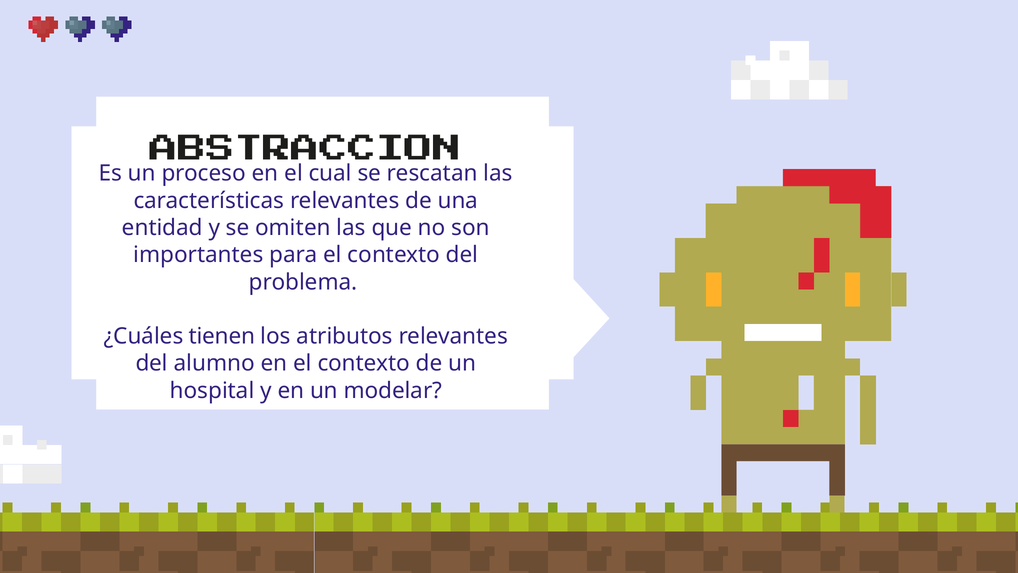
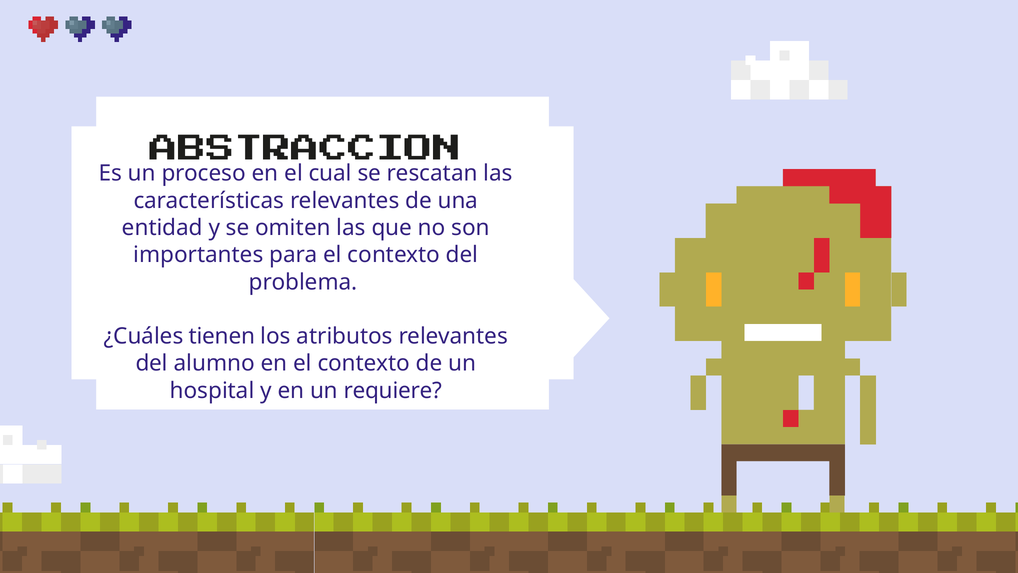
modelar: modelar -> requiere
